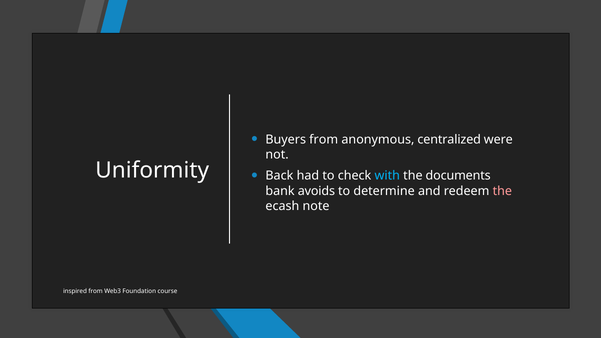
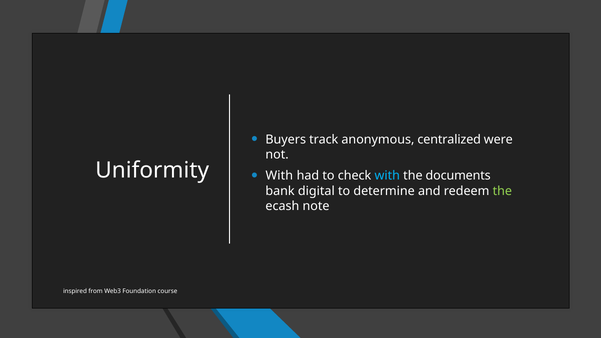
Buyers from: from -> track
Back at (279, 176): Back -> With
avoids: avoids -> digital
the at (502, 191) colour: pink -> light green
